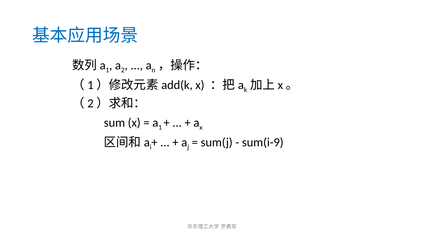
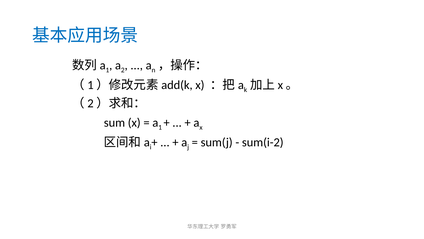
sum(i-9: sum(i-9 -> sum(i-2
